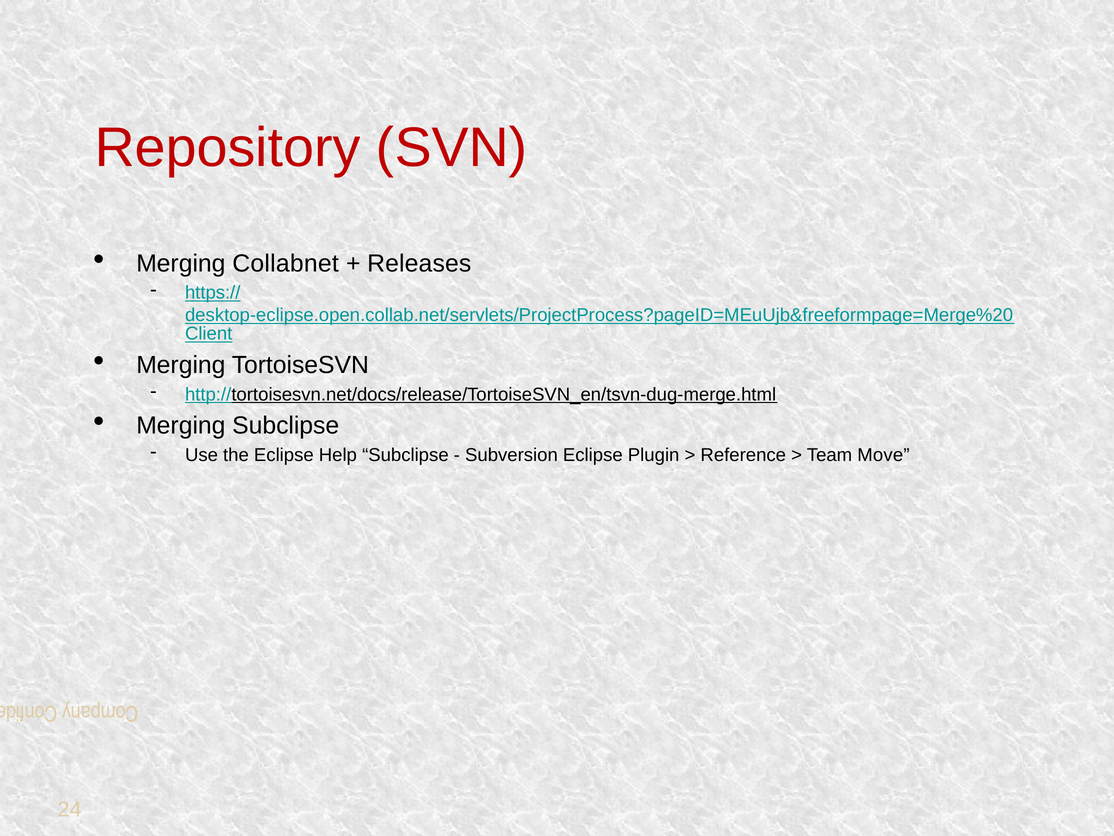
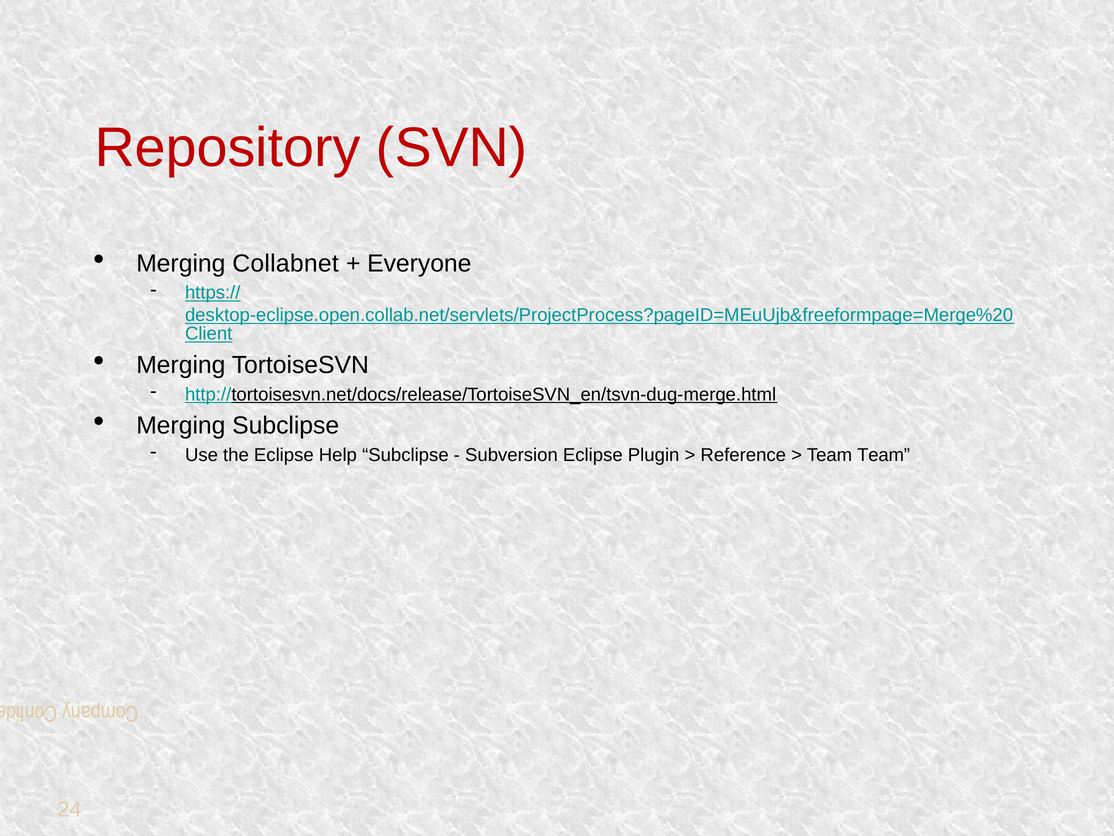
Releases: Releases -> Everyone
Team Move: Move -> Team
